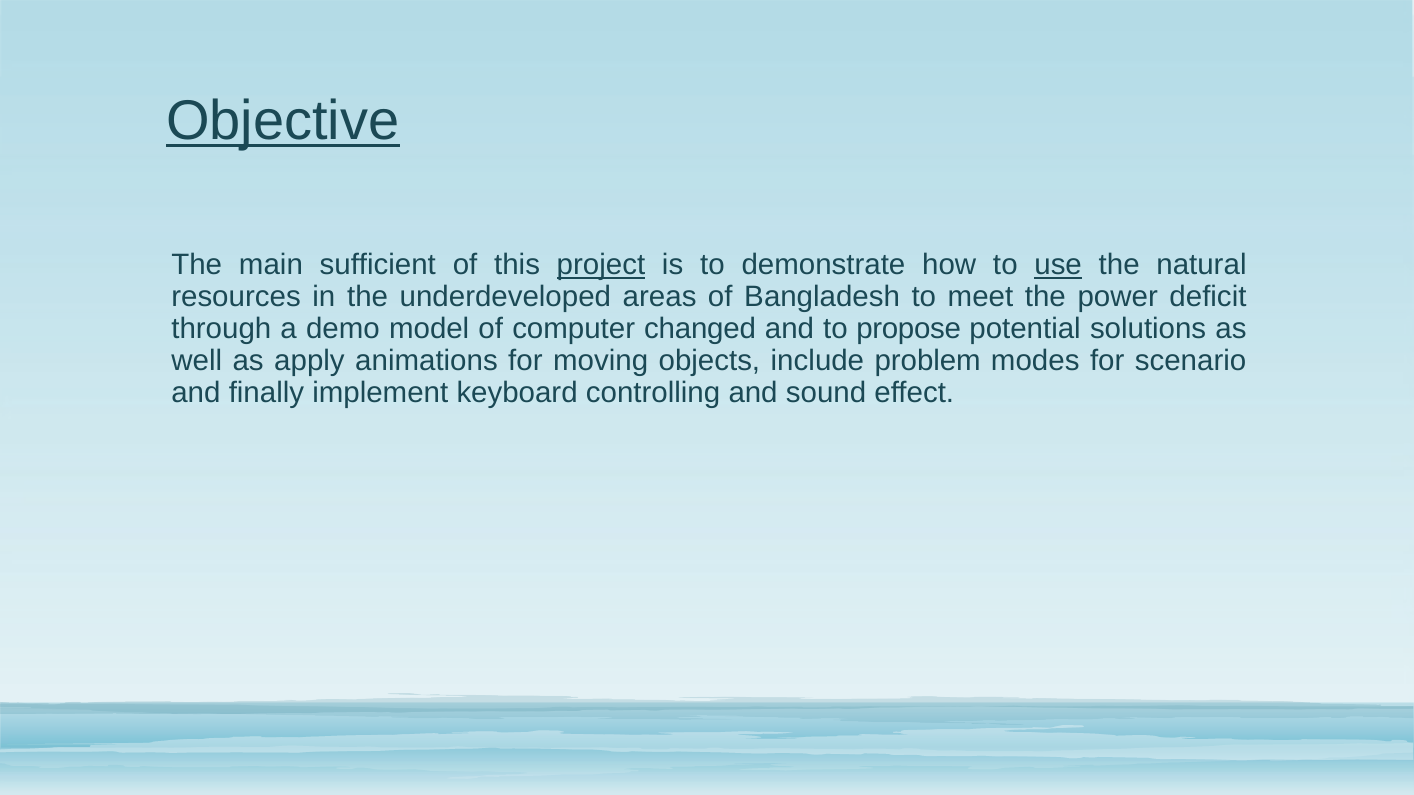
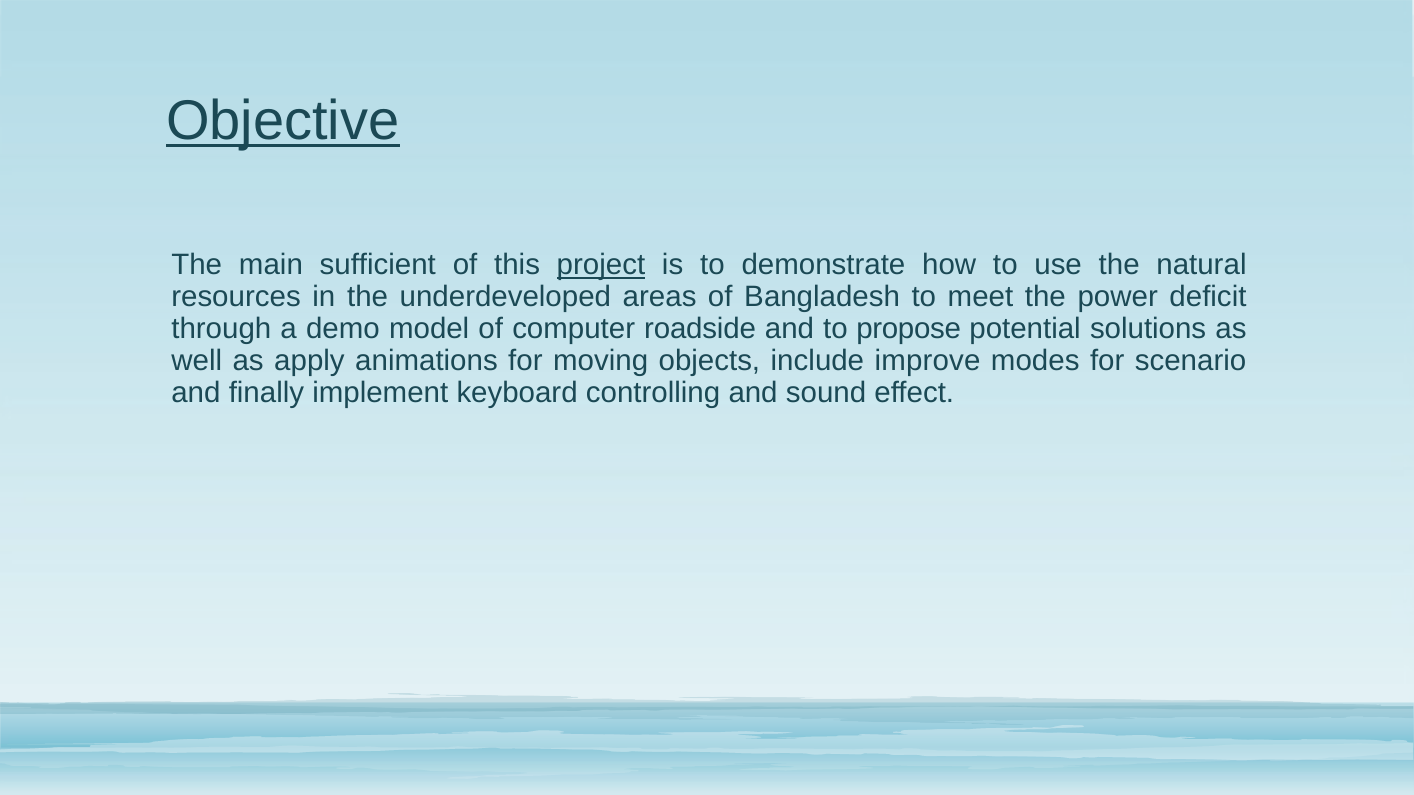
use underline: present -> none
changed: changed -> roadside
problem: problem -> improve
